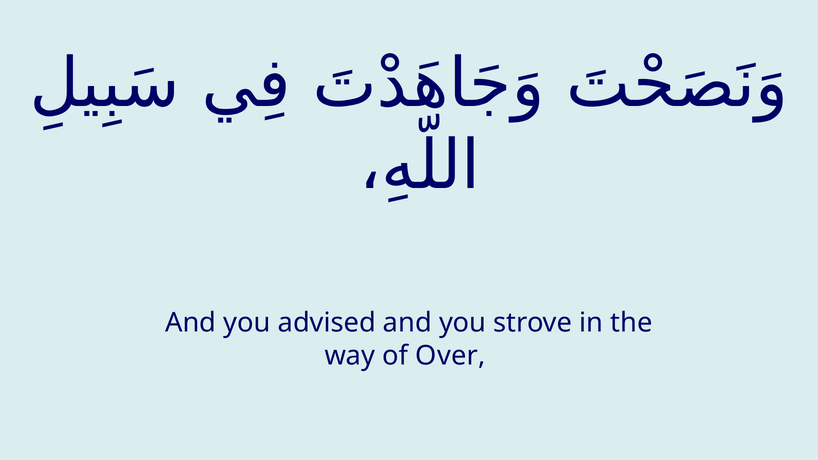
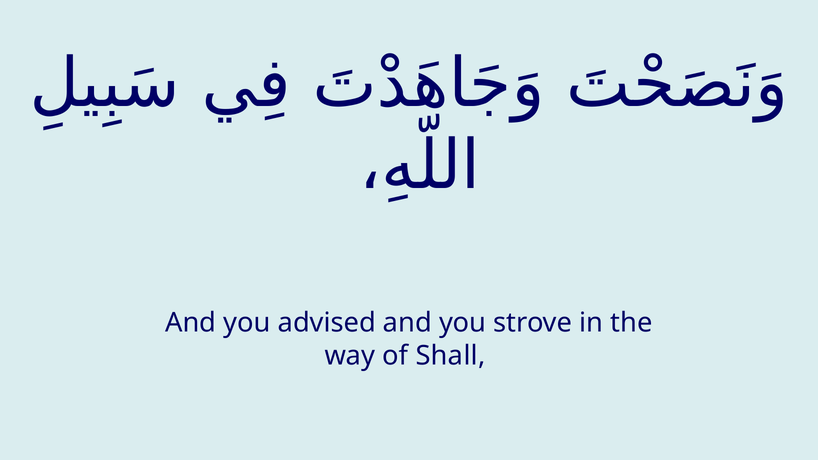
Over: Over -> Shall
